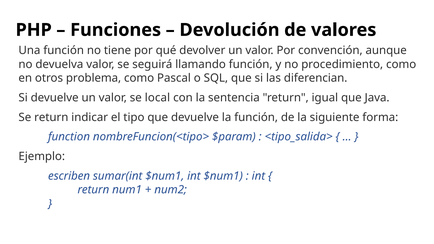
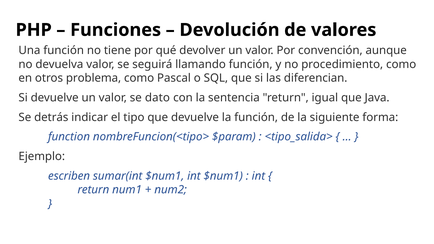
local: local -> dato
Se return: return -> detrás
